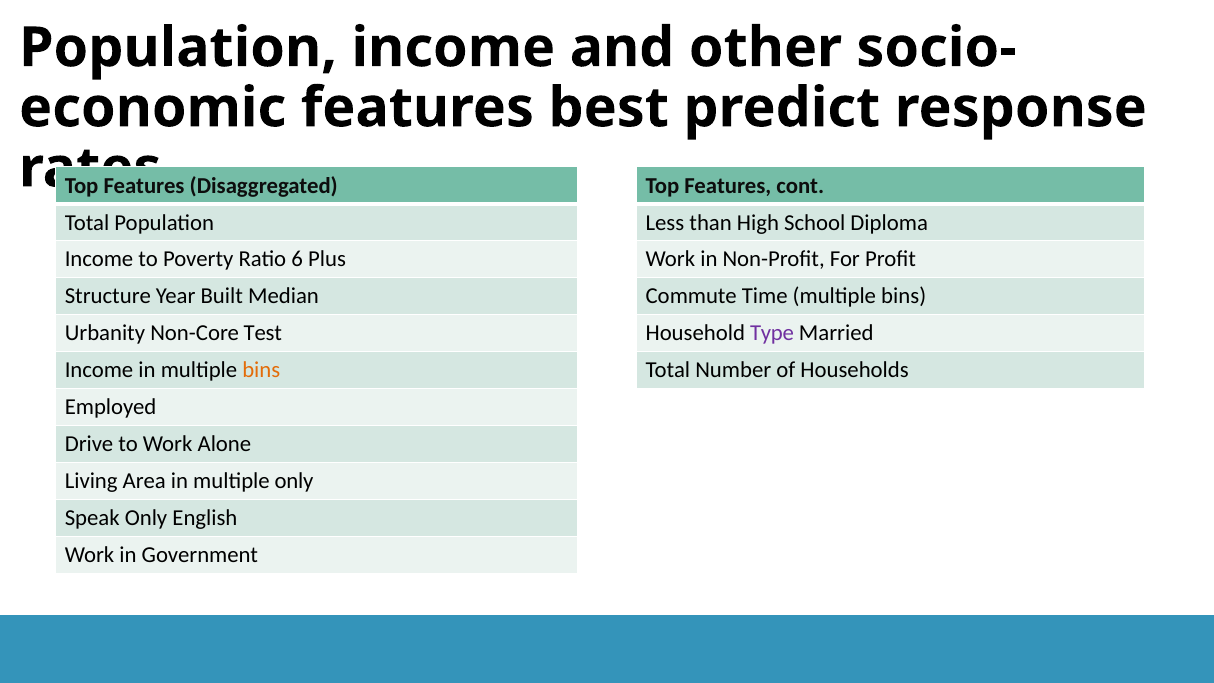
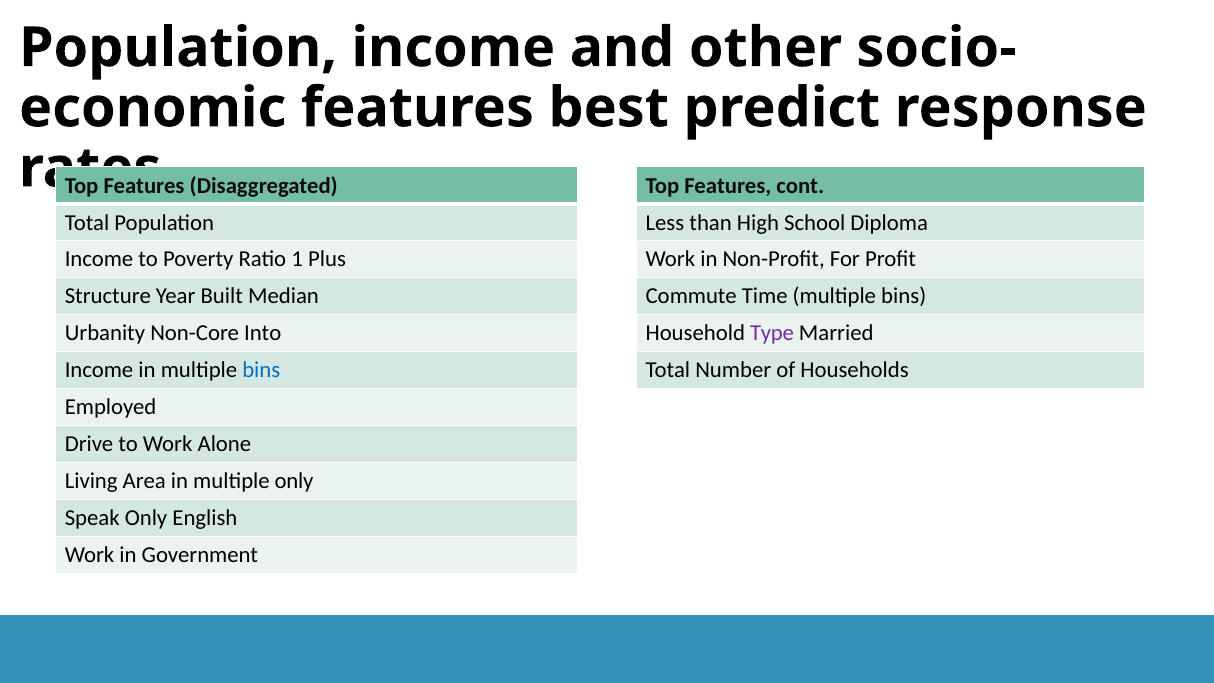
6: 6 -> 1
Test: Test -> Into
bins at (261, 370) colour: orange -> blue
